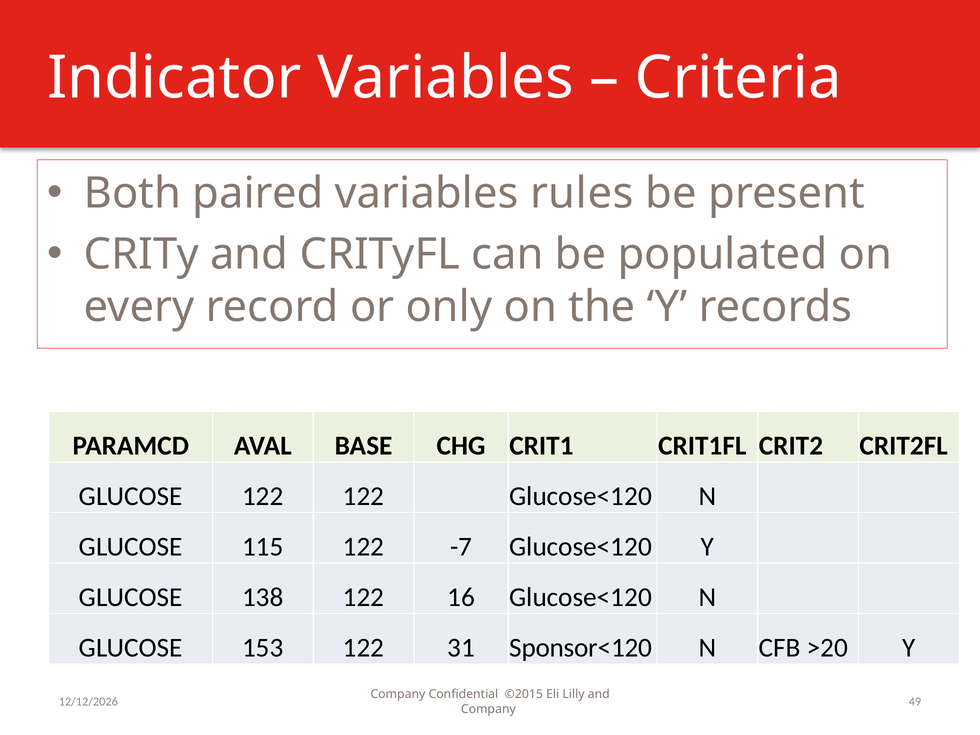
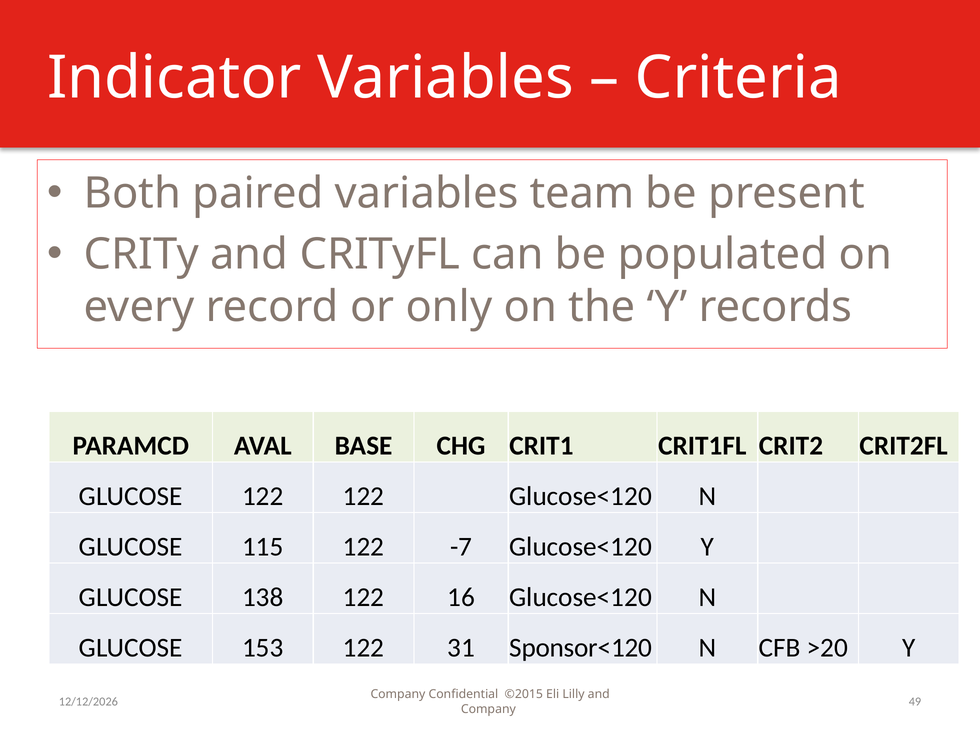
rules: rules -> team
